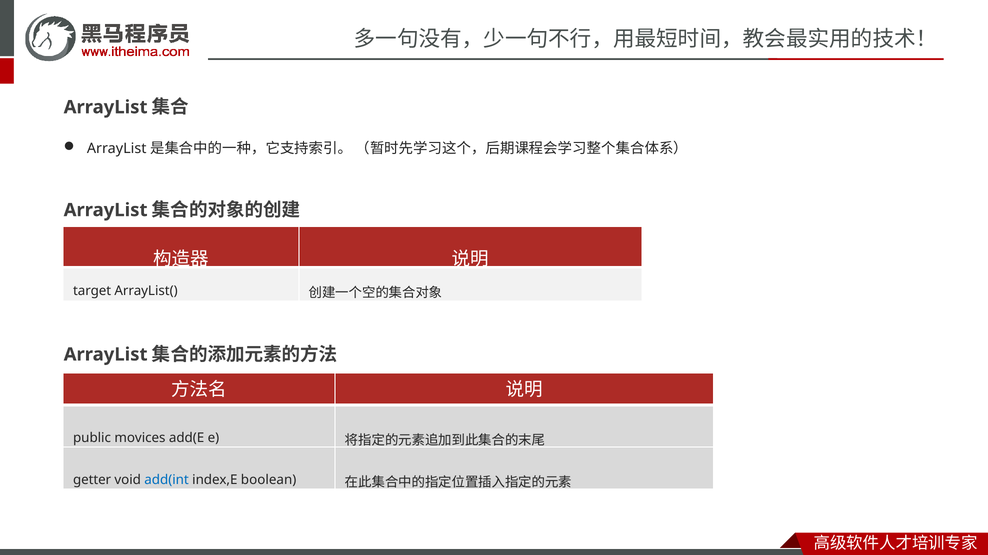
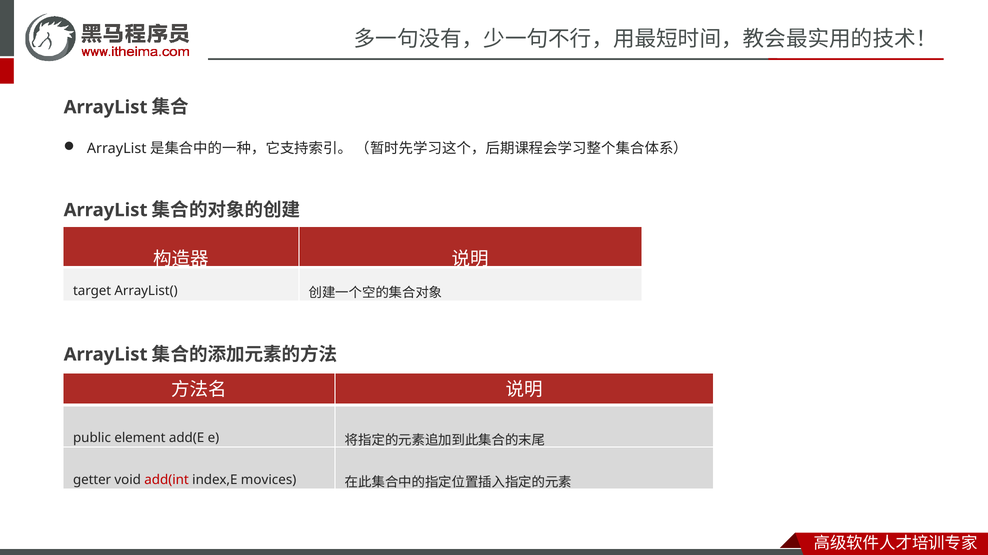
movices: movices -> element
add(int colour: blue -> red
boolean: boolean -> movices
